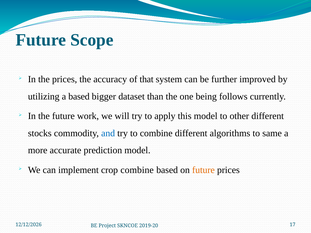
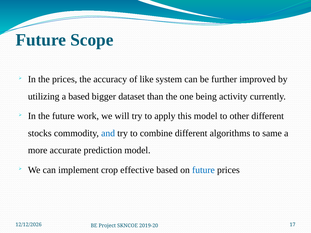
that: that -> like
follows: follows -> activity
crop combine: combine -> effective
future at (203, 170) colour: orange -> blue
